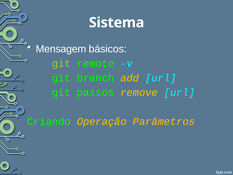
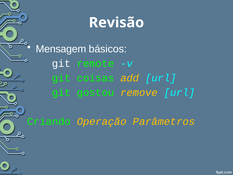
Sistema: Sistema -> Revisão
git at (61, 63) colour: light green -> white
branch: branch -> coisas
passos: passos -> gostou
